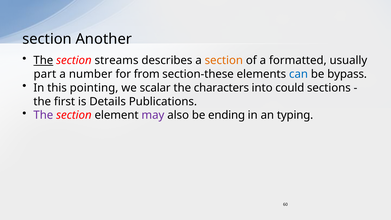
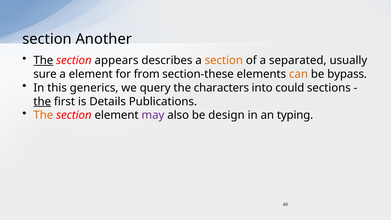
streams: streams -> appears
formatted: formatted -> separated
part: part -> sure
a number: number -> element
can colour: blue -> orange
pointing: pointing -> generics
scalar: scalar -> query
the at (42, 101) underline: none -> present
The at (43, 115) colour: purple -> orange
ending: ending -> design
